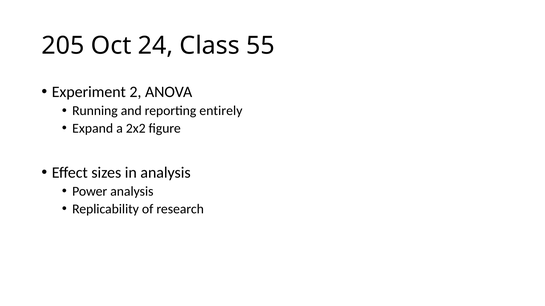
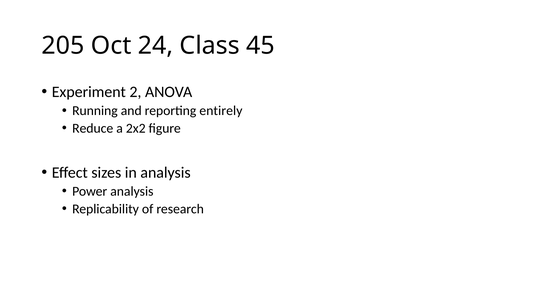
55: 55 -> 45
Expand: Expand -> Reduce
